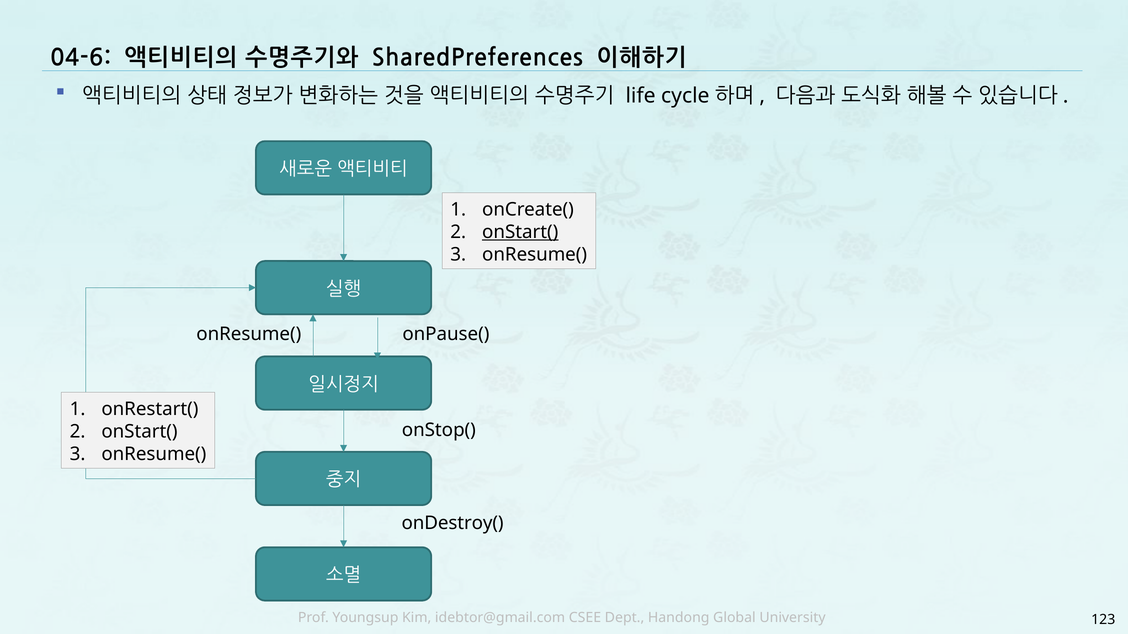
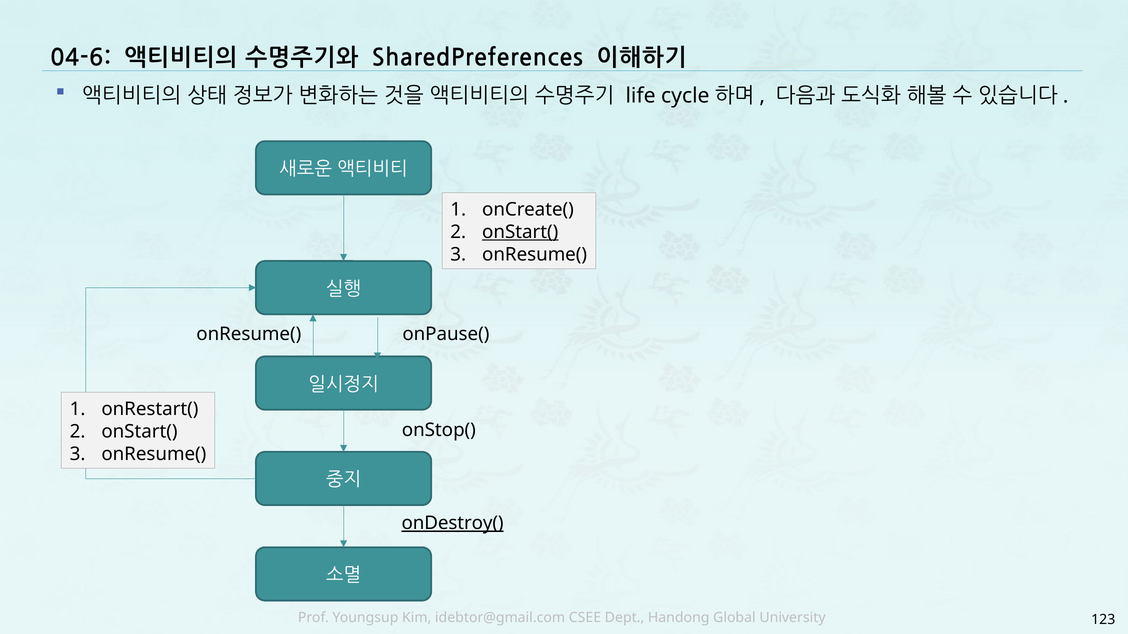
onDestroy( underline: none -> present
